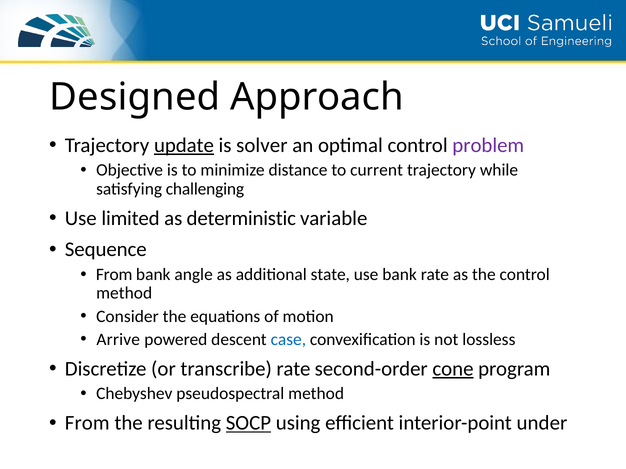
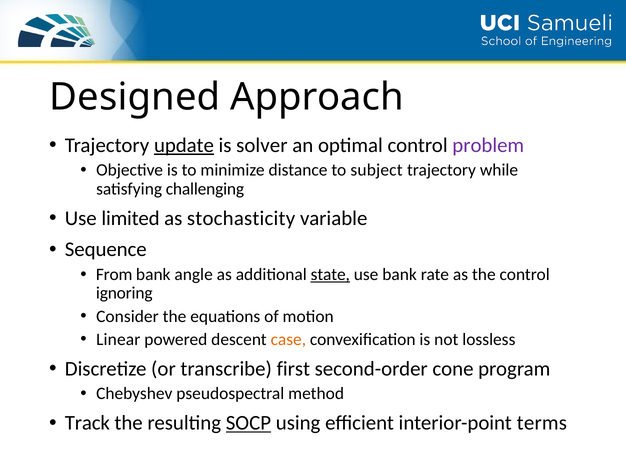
current: current -> subject
deterministic: deterministic -> stochasticity
state underline: none -> present
method at (124, 294): method -> ignoring
Arrive: Arrive -> Linear
case colour: blue -> orange
transcribe rate: rate -> first
cone underline: present -> none
From at (87, 423): From -> Track
under: under -> terms
